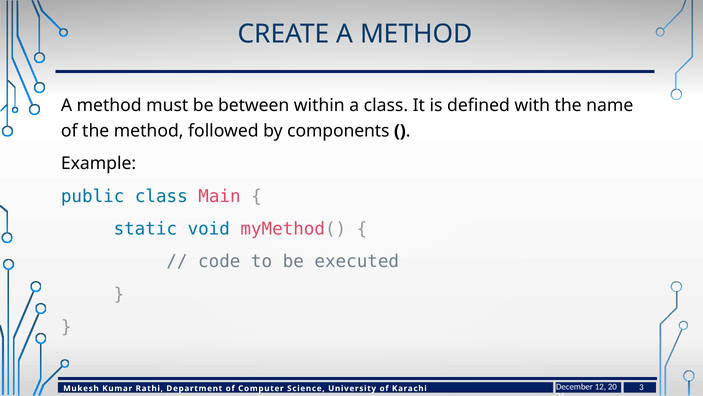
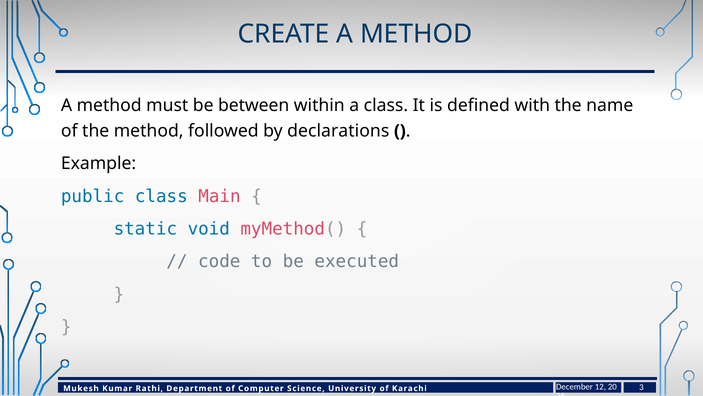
components: components -> declarations
